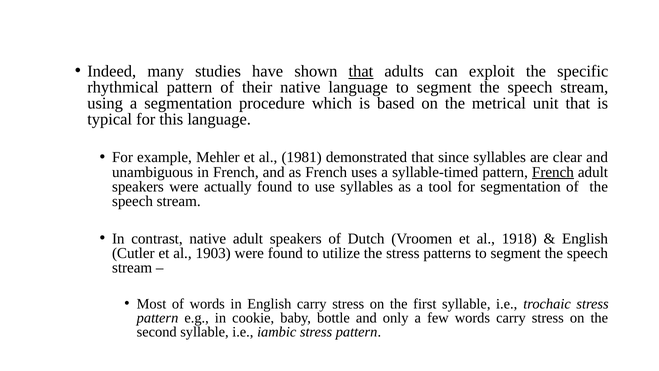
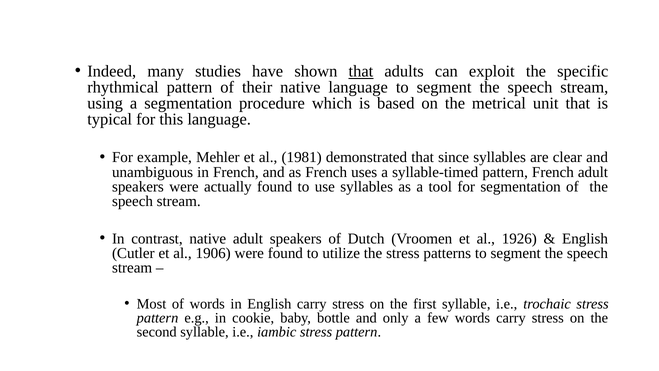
French at (553, 172) underline: present -> none
1918: 1918 -> 1926
1903: 1903 -> 1906
